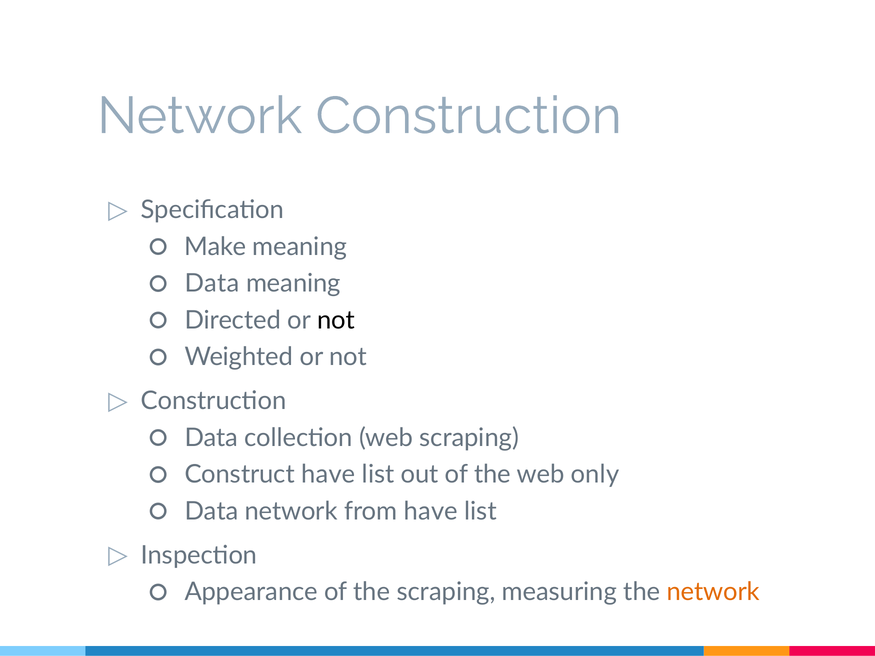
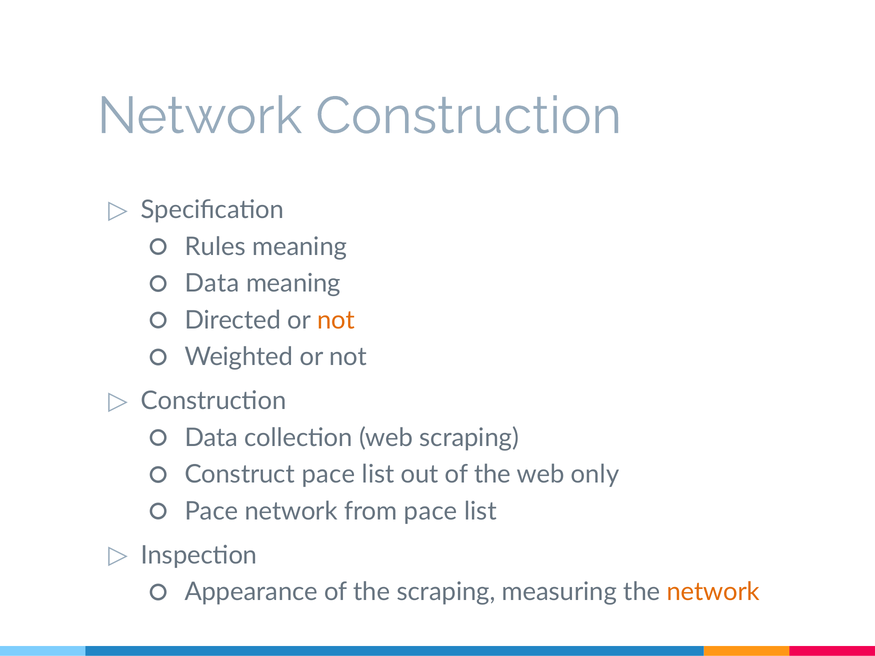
Make: Make -> Rules
not at (336, 320) colour: black -> orange
Construct have: have -> pace
Data at (211, 511): Data -> Pace
from have: have -> pace
